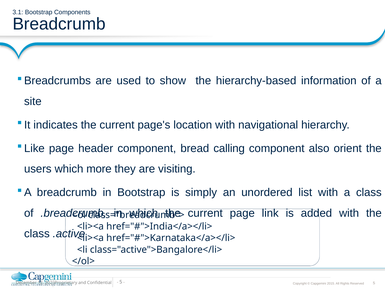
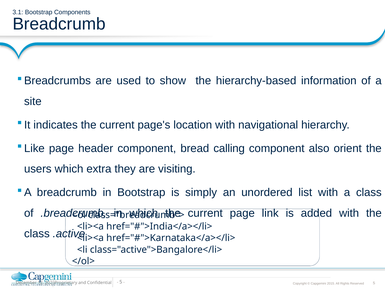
more: more -> extra
